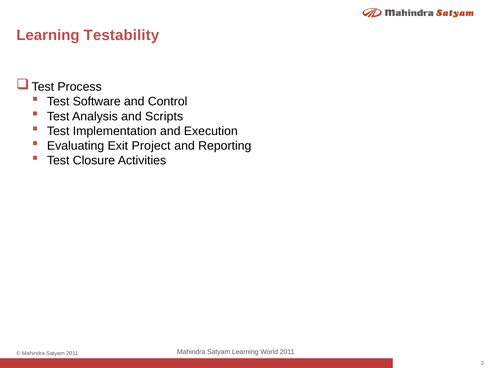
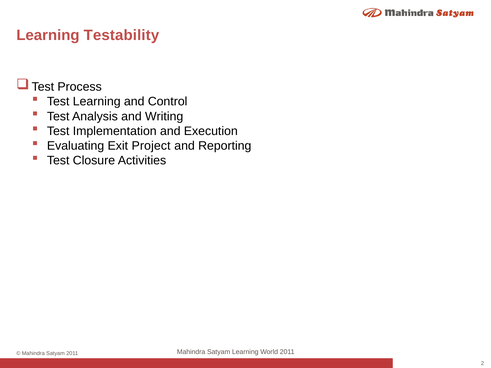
Test Software: Software -> Learning
Scripts: Scripts -> Writing
